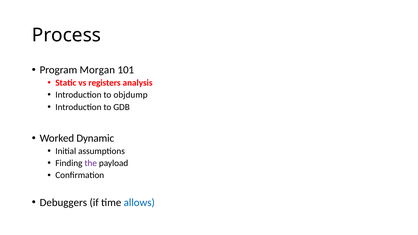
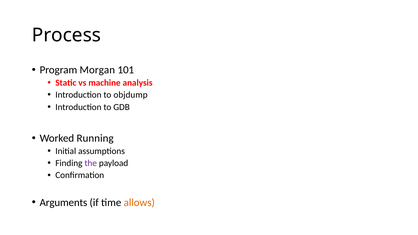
registers: registers -> machine
Dynamic: Dynamic -> Running
Debuggers: Debuggers -> Arguments
allows colour: blue -> orange
